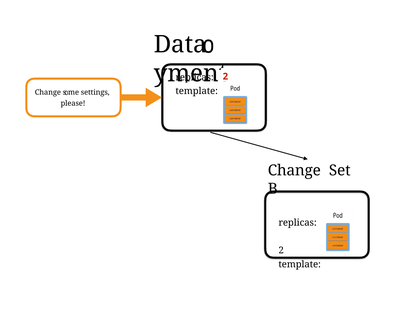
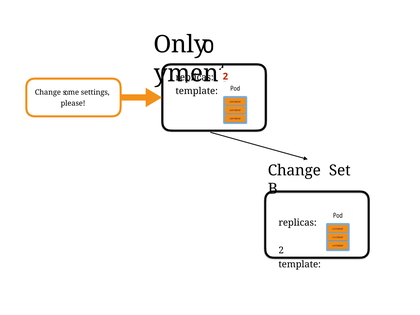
Data: Data -> Only
